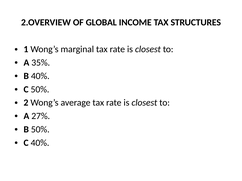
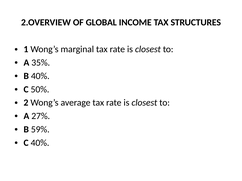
B 50%: 50% -> 59%
